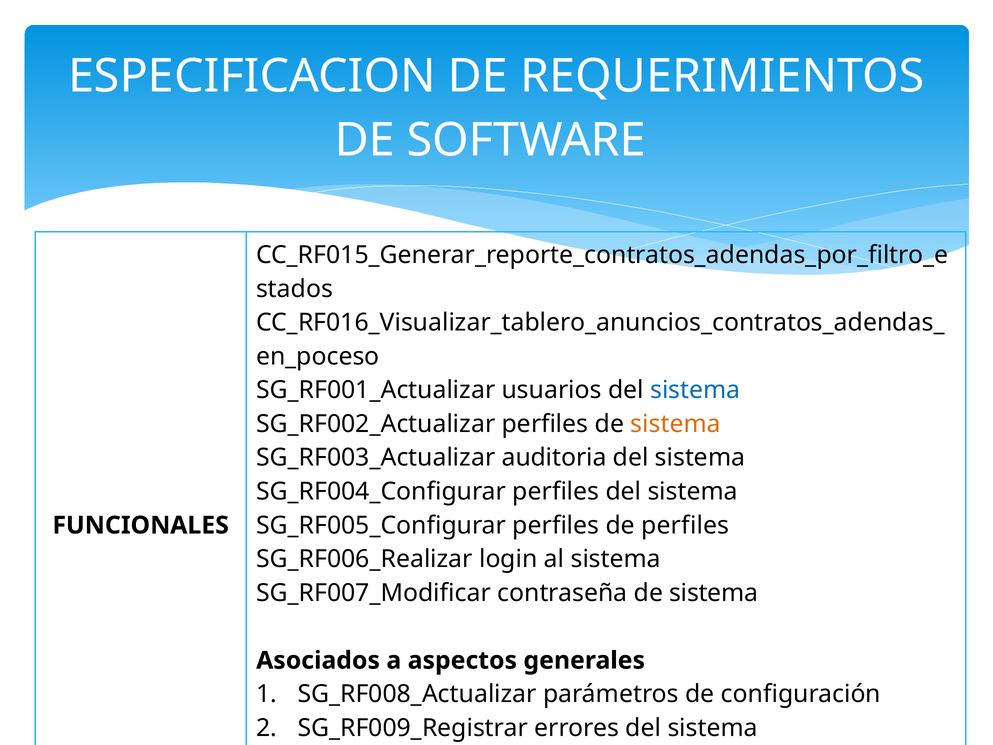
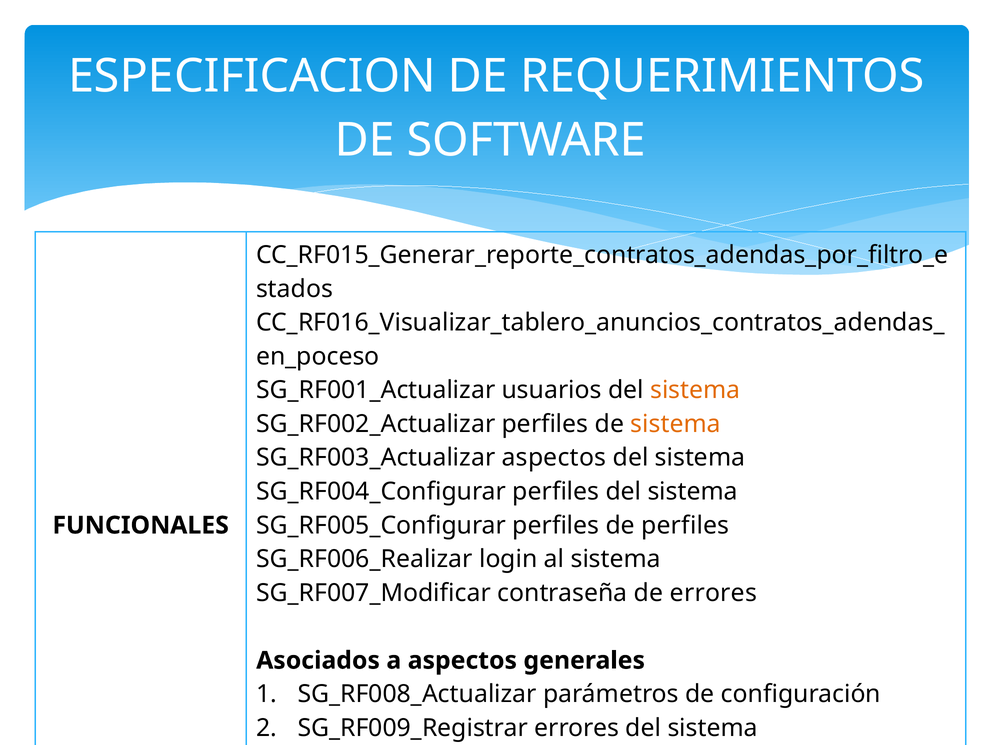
sistema at (695, 390) colour: blue -> orange
auditoria at (554, 458): auditoria -> aspectos
contraseña de sistema: sistema -> errores
